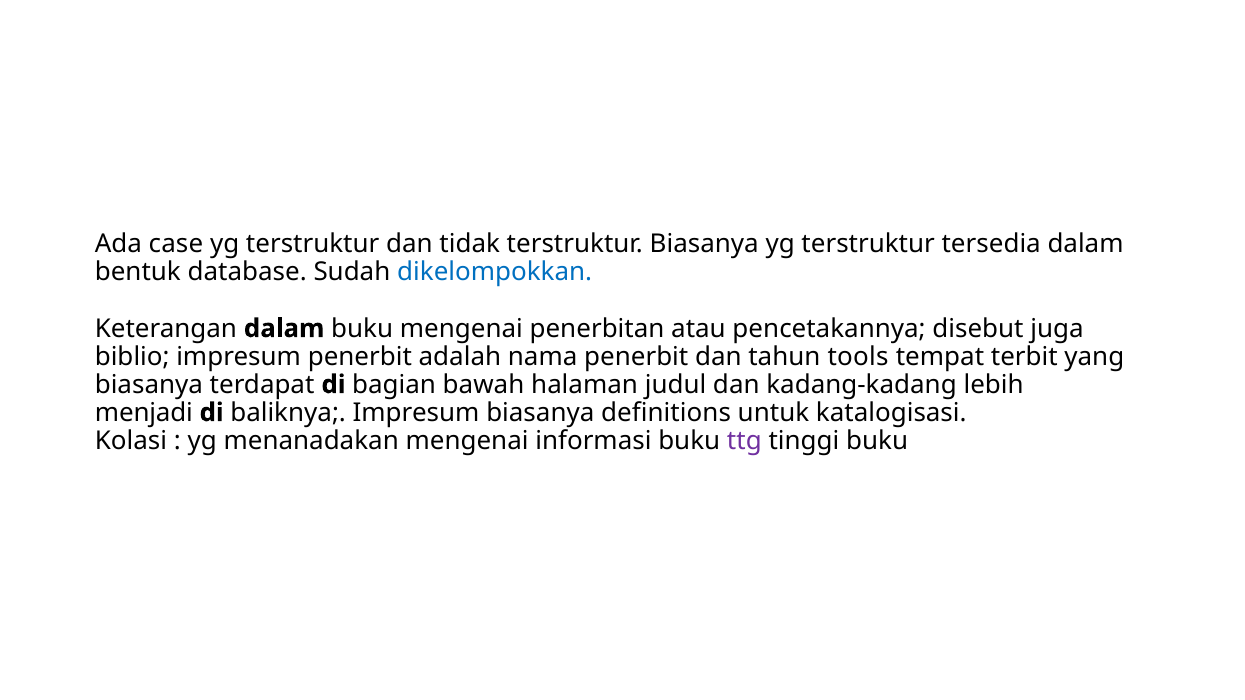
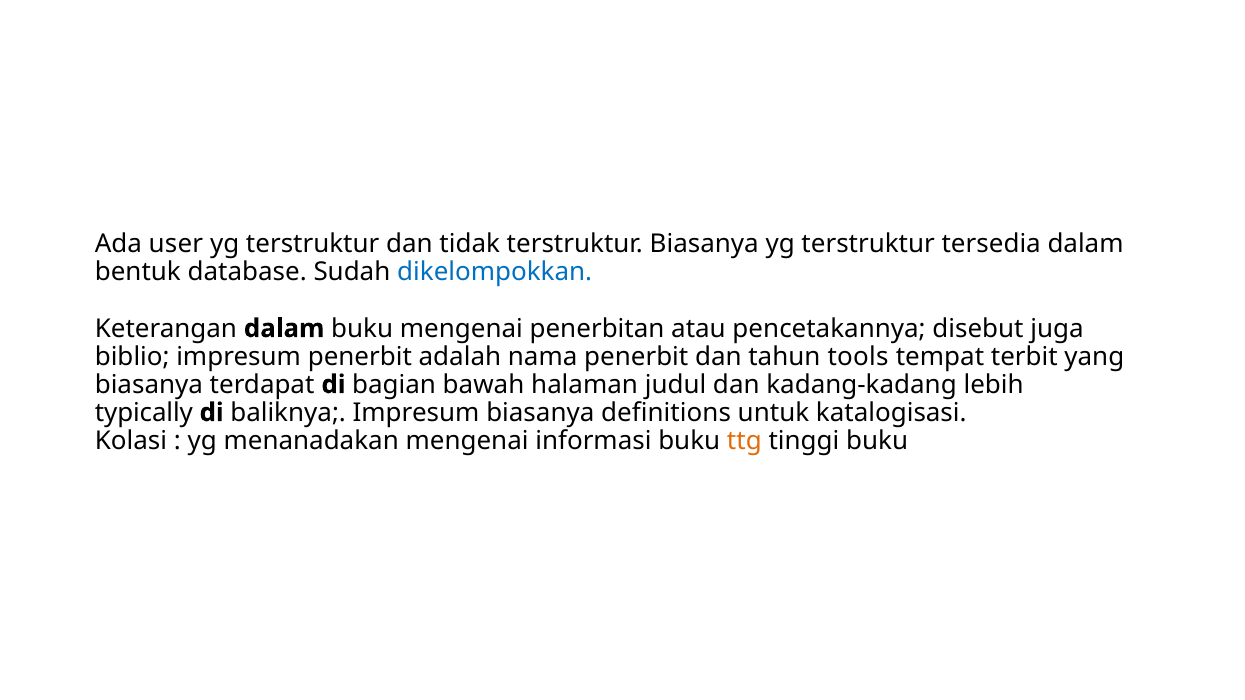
case: case -> user
menjadi: menjadi -> typically
ttg colour: purple -> orange
